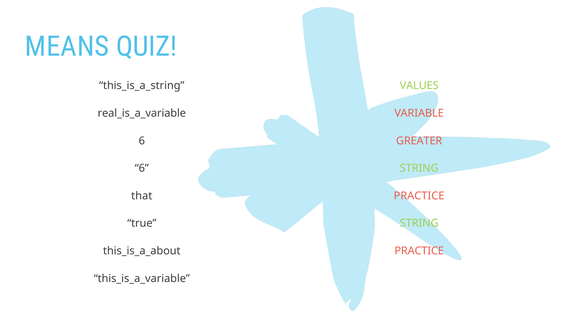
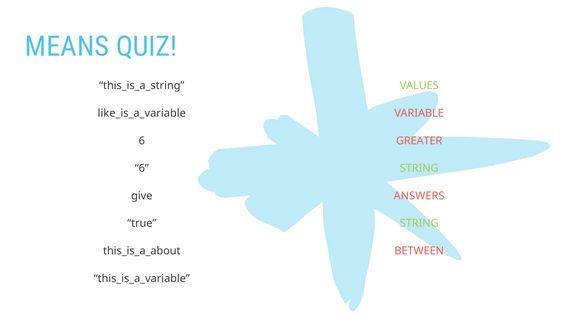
real_is_a_variable: real_is_a_variable -> like_is_a_variable
that: that -> give
PRACTICE at (419, 196): PRACTICE -> ANSWERS
PRACTICE at (419, 251): PRACTICE -> BETWEEN
